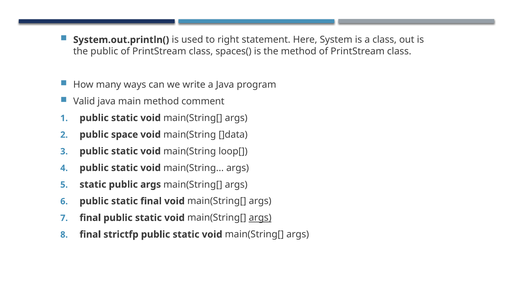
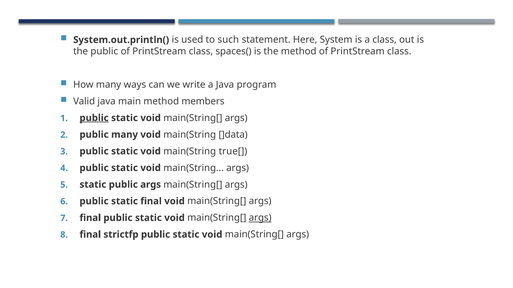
right: right -> such
comment: comment -> members
public at (94, 118) underline: none -> present
public space: space -> many
loop[: loop[ -> true[
